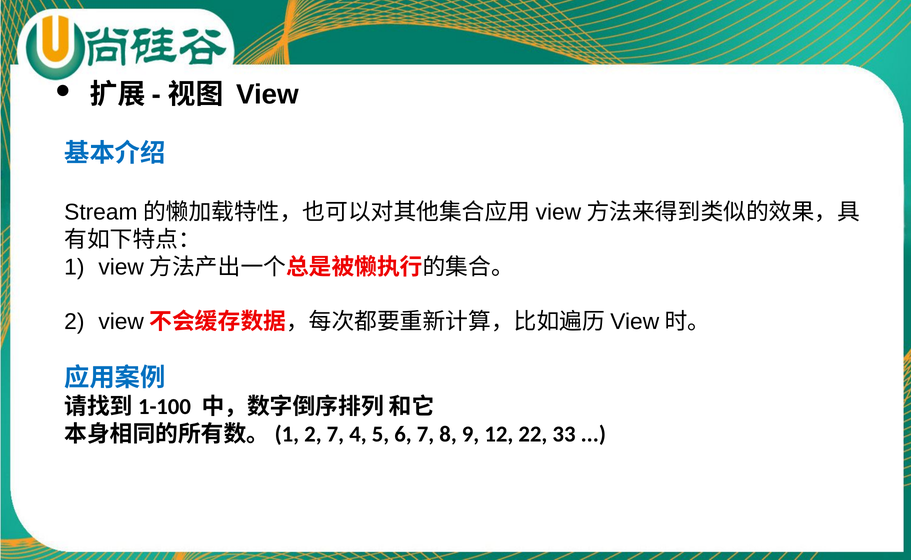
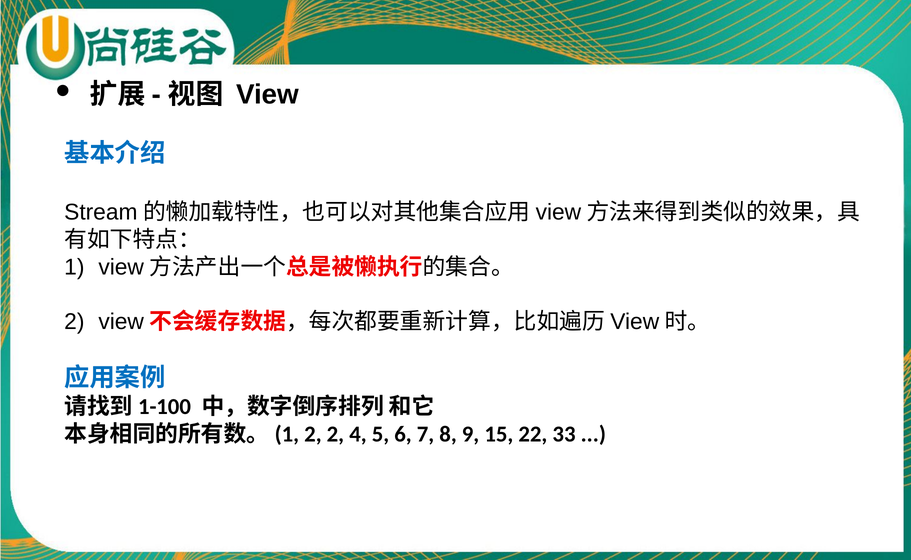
2 7: 7 -> 2
12: 12 -> 15
